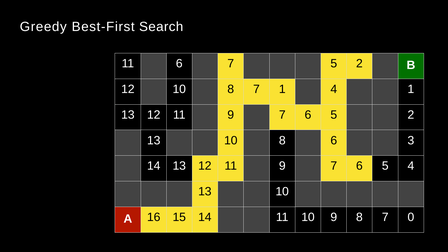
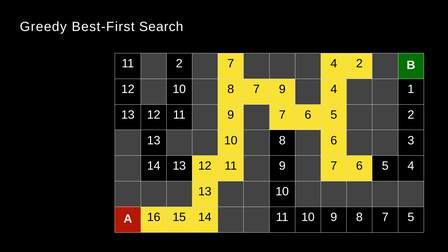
11 6: 6 -> 2
7 5: 5 -> 4
7 1: 1 -> 9
7 0: 0 -> 5
